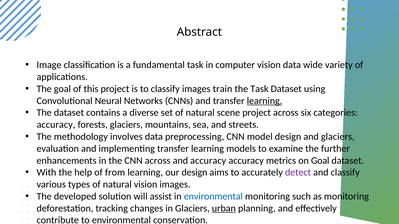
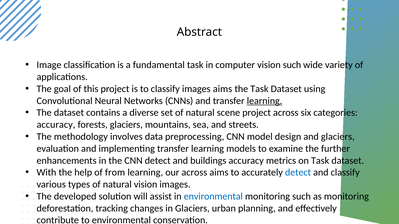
vision data: data -> such
images train: train -> aims
CNN across: across -> detect
and accuracy: accuracy -> buildings
on Goal: Goal -> Task
our design: design -> across
detect at (298, 173) colour: purple -> blue
urban underline: present -> none
